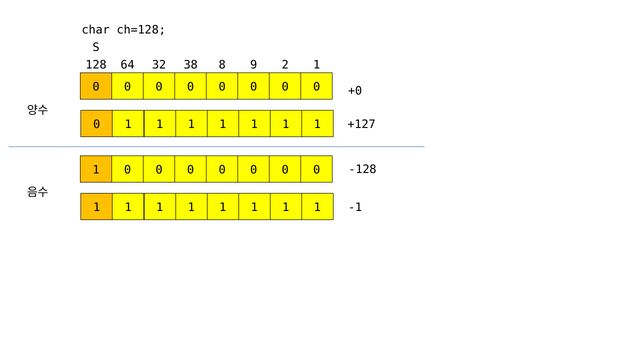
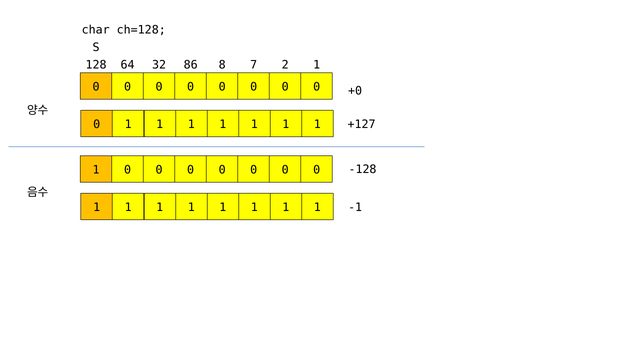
38: 38 -> 86
9: 9 -> 7
